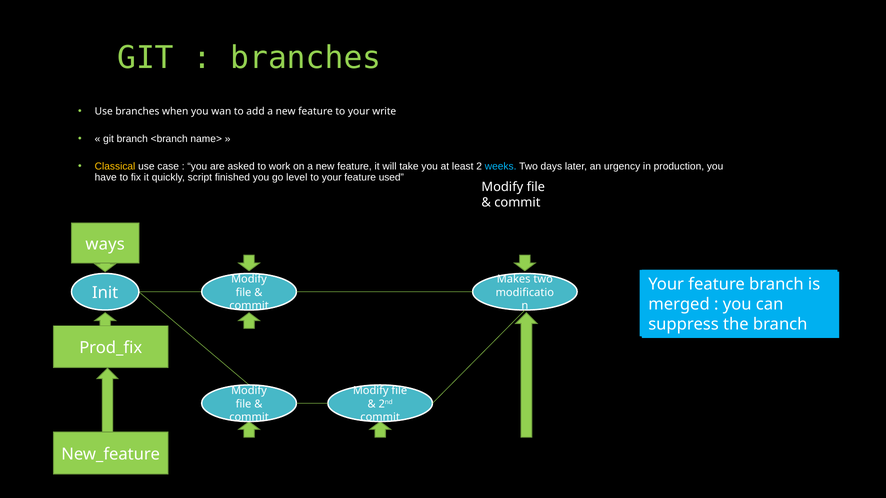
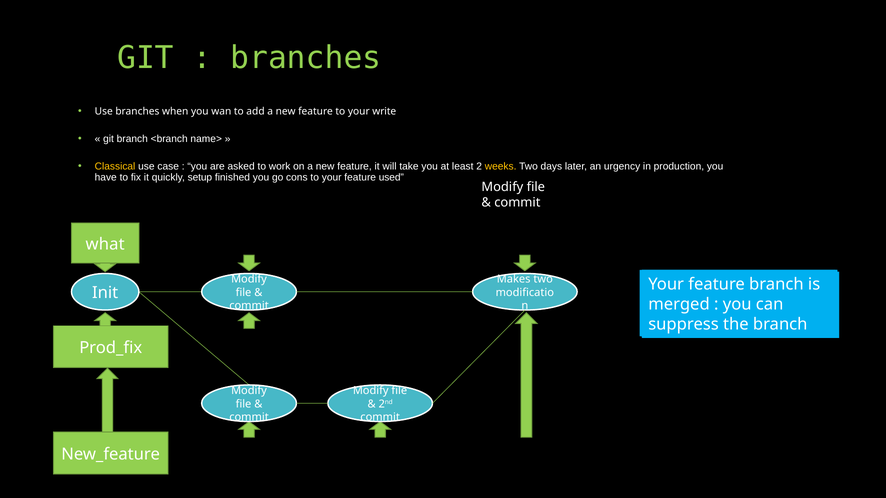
weeks colour: light blue -> yellow
script: script -> setup
level: level -> cons
ways: ways -> what
